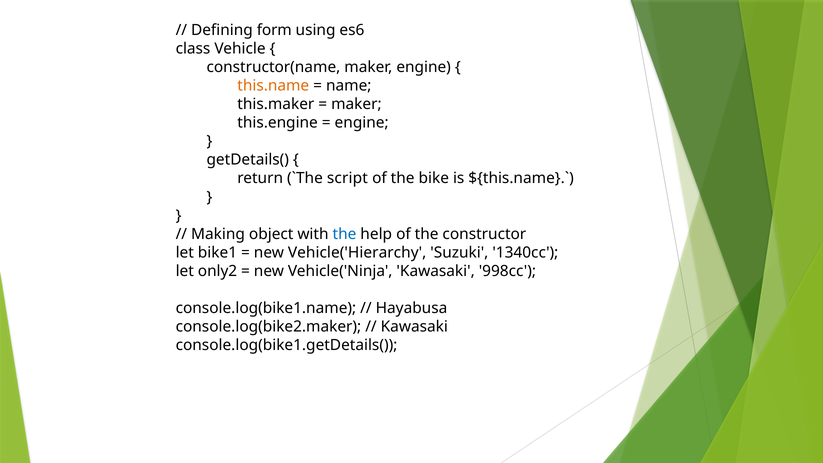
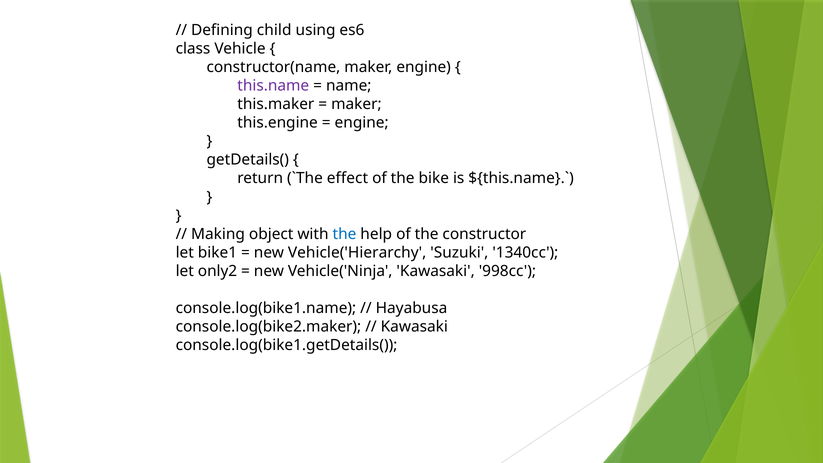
form: form -> child
this.name colour: orange -> purple
script: script -> effect
